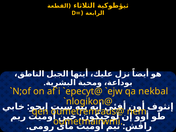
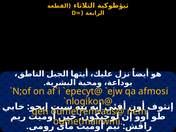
nekbal: nekbal -> afmosi
